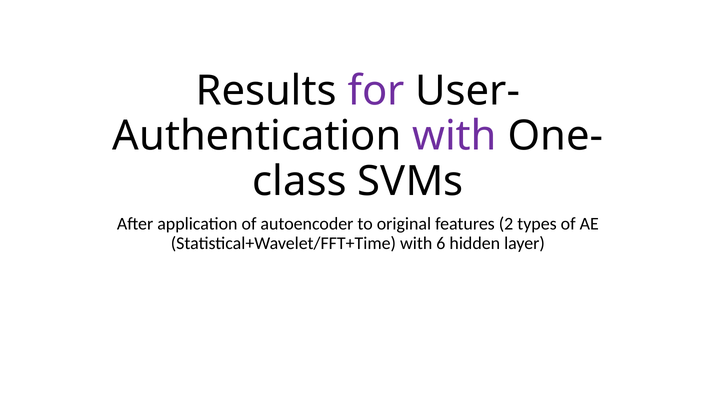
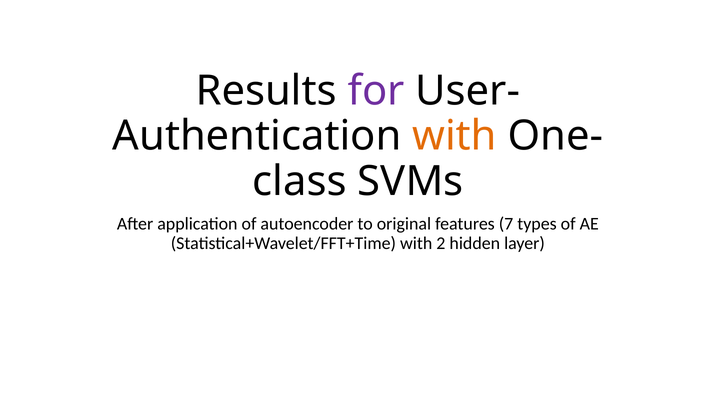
with at (455, 136) colour: purple -> orange
2: 2 -> 7
6: 6 -> 2
